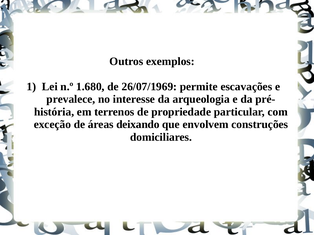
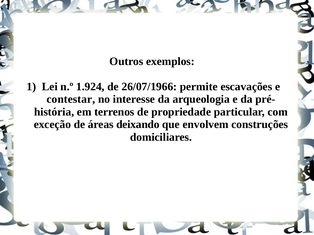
1.680: 1.680 -> 1.924
26/07/1969: 26/07/1969 -> 26/07/1966
prevalece: prevalece -> contestar
